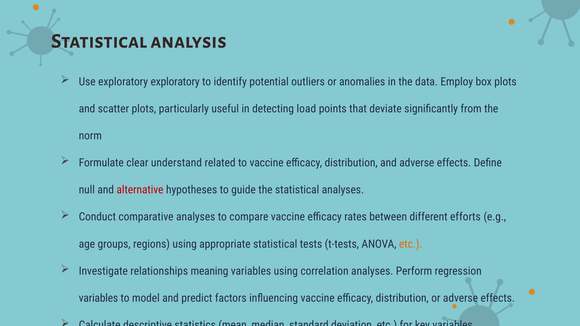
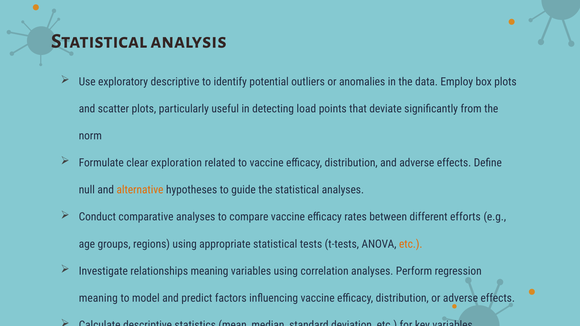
exploratory exploratory: exploratory -> descriptive
understand: understand -> exploration
alternative colour: red -> orange
variables at (98, 298): variables -> meaning
